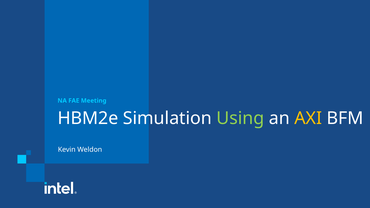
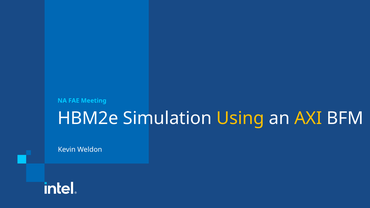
Using colour: light green -> yellow
